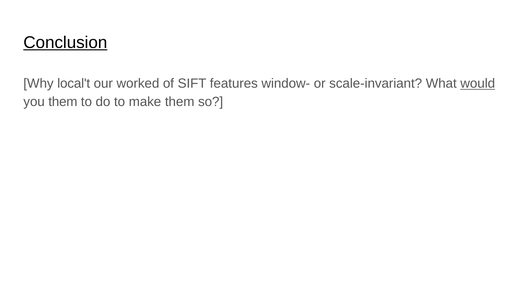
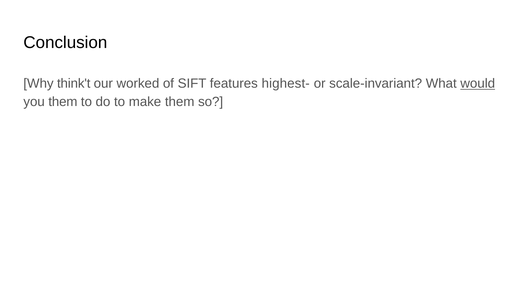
Conclusion underline: present -> none
local't: local't -> think't
window-: window- -> highest-
